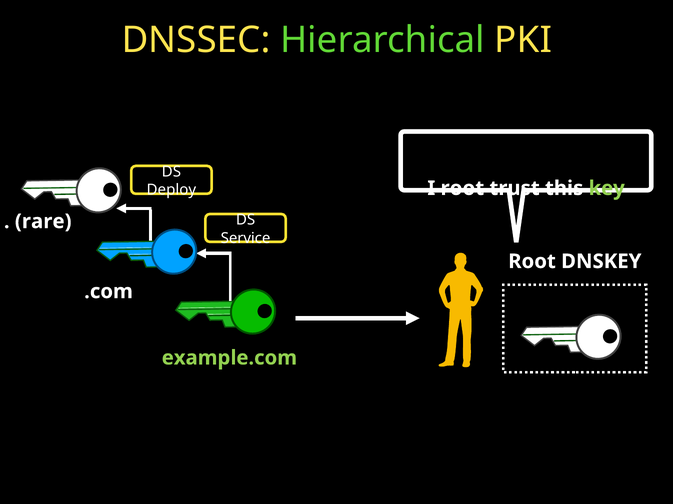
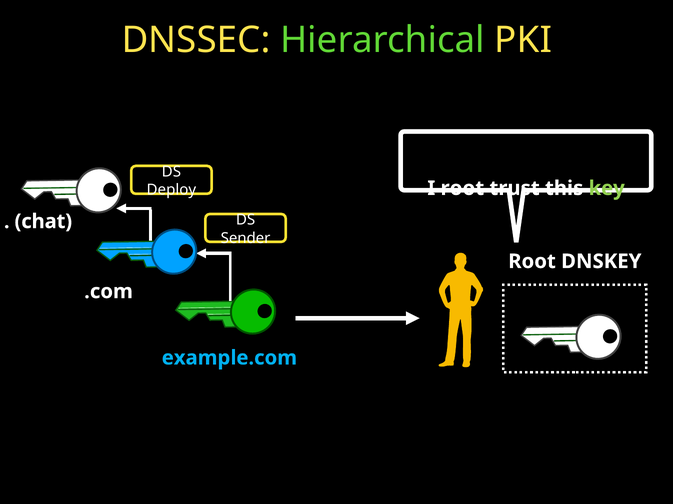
rare: rare -> chat
Service: Service -> Sender
example.com colour: light green -> light blue
